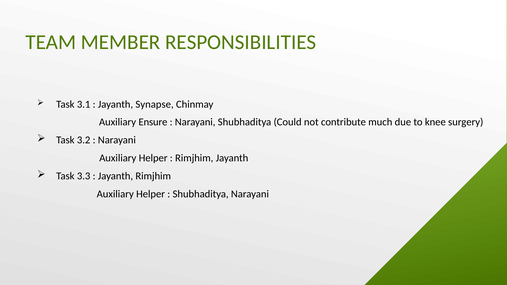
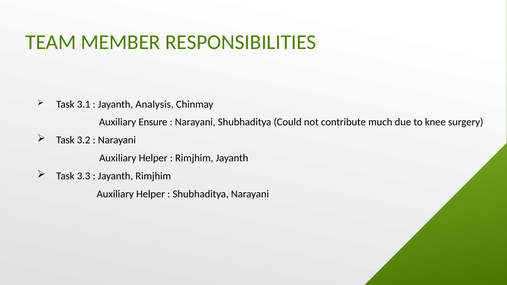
Synapse: Synapse -> Analysis
